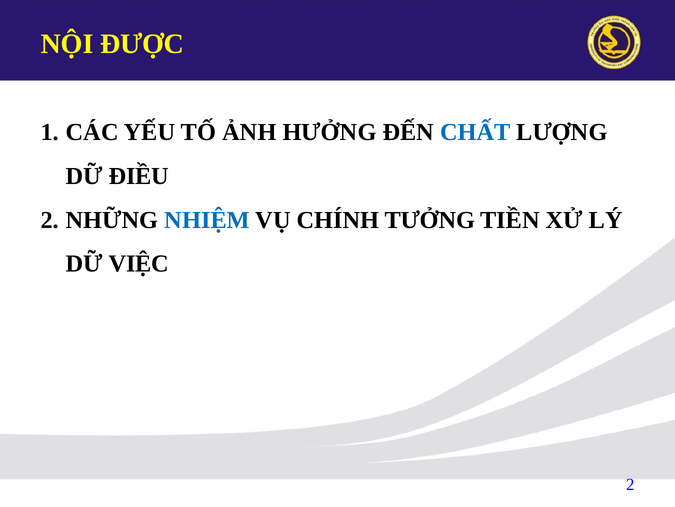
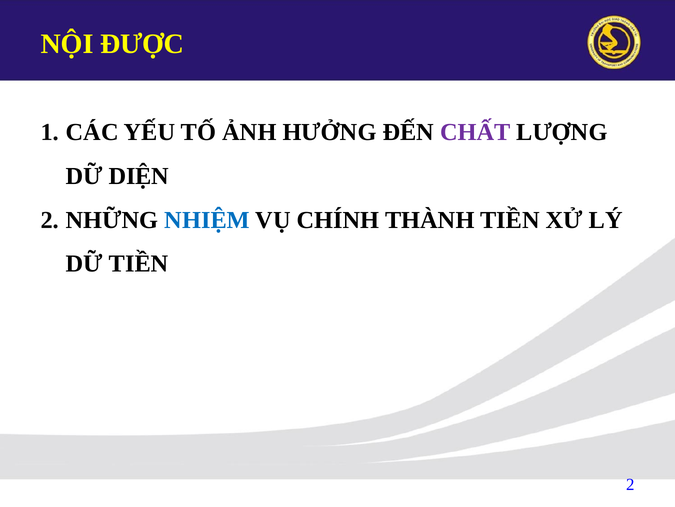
CHẤT colour: blue -> purple
ĐIỀU: ĐIỀU -> DIỆN
TƯỞNG: TƯỞNG -> THÀNH
DỮ VIỆC: VIỆC -> TIỀN
